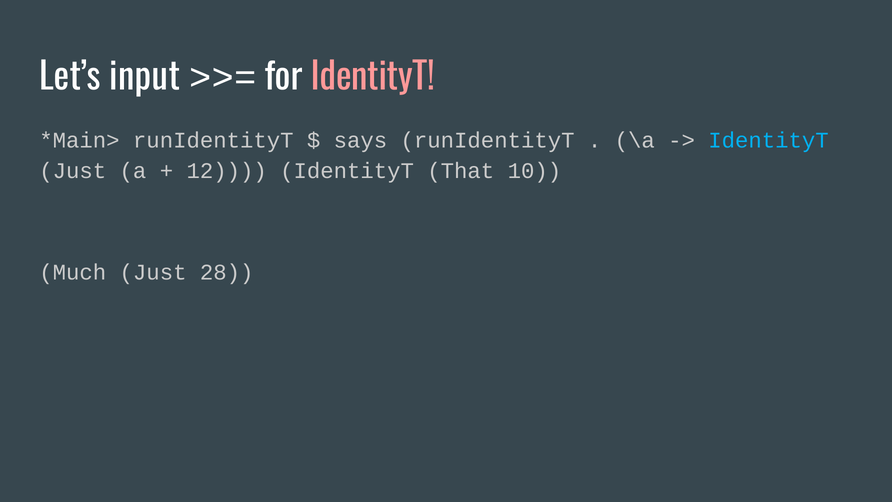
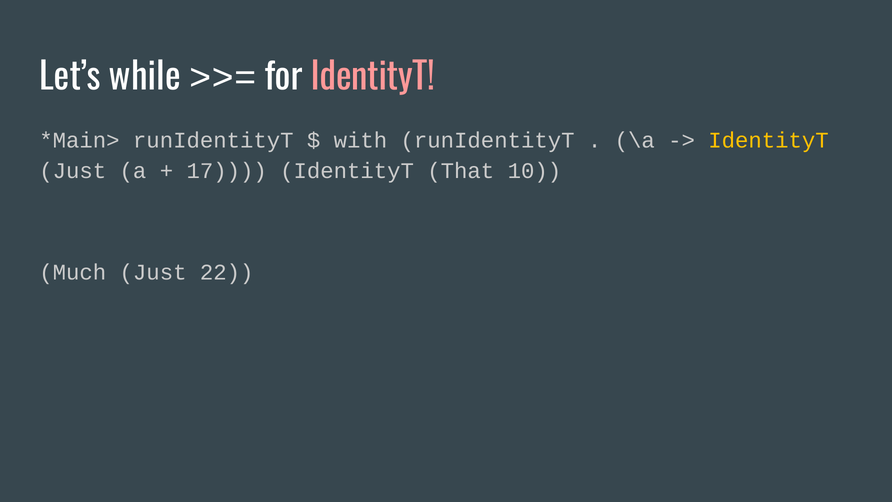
input: input -> while
says: says -> with
IdentityT at (769, 140) colour: light blue -> yellow
12: 12 -> 17
28: 28 -> 22
